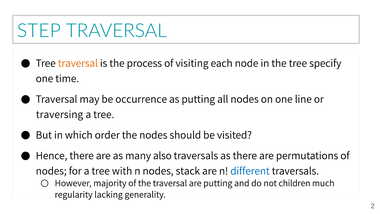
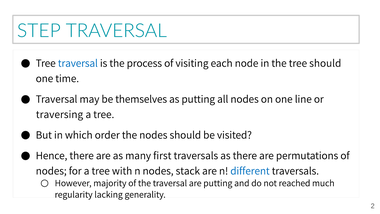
traversal at (78, 63) colour: orange -> blue
tree specify: specify -> should
occurrence: occurrence -> themselves
also: also -> first
children: children -> reached
